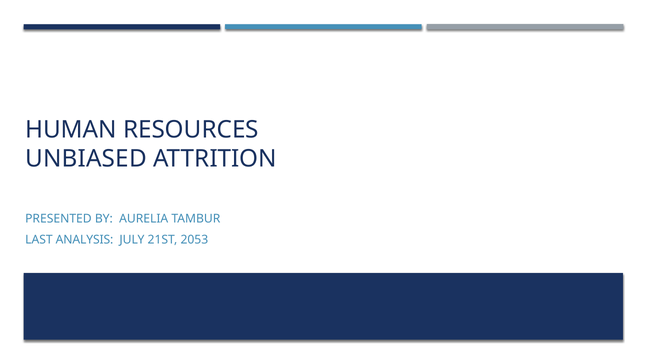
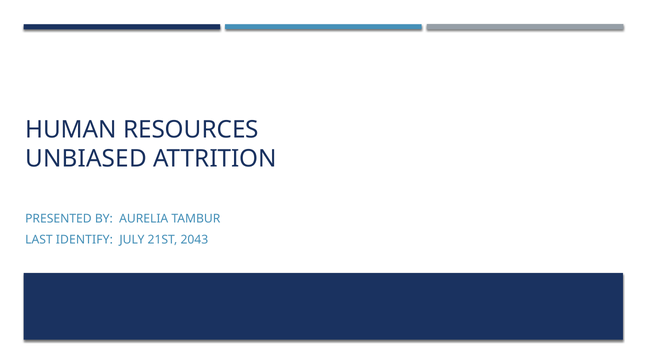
ANALYSIS: ANALYSIS -> IDENTIFY
2053: 2053 -> 2043
